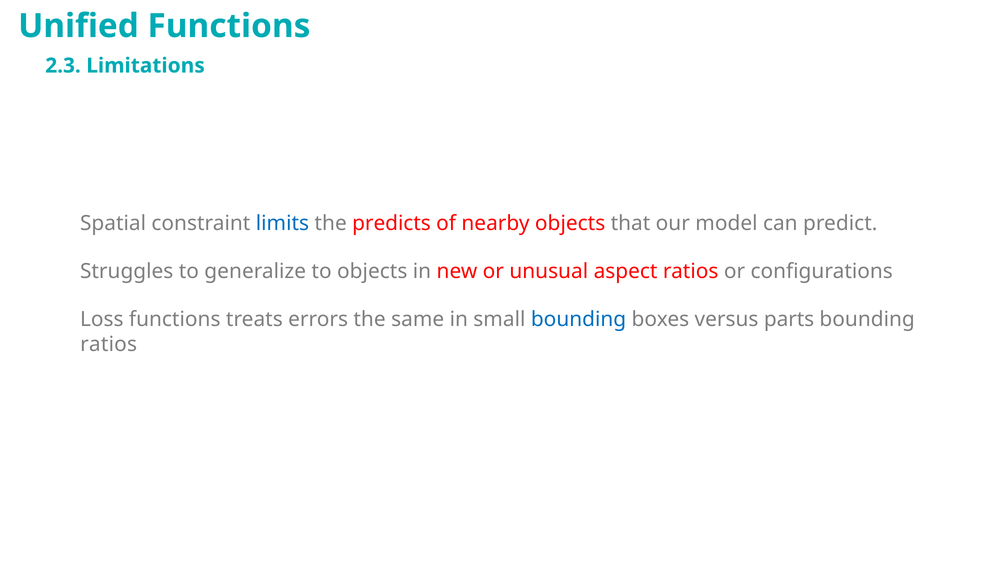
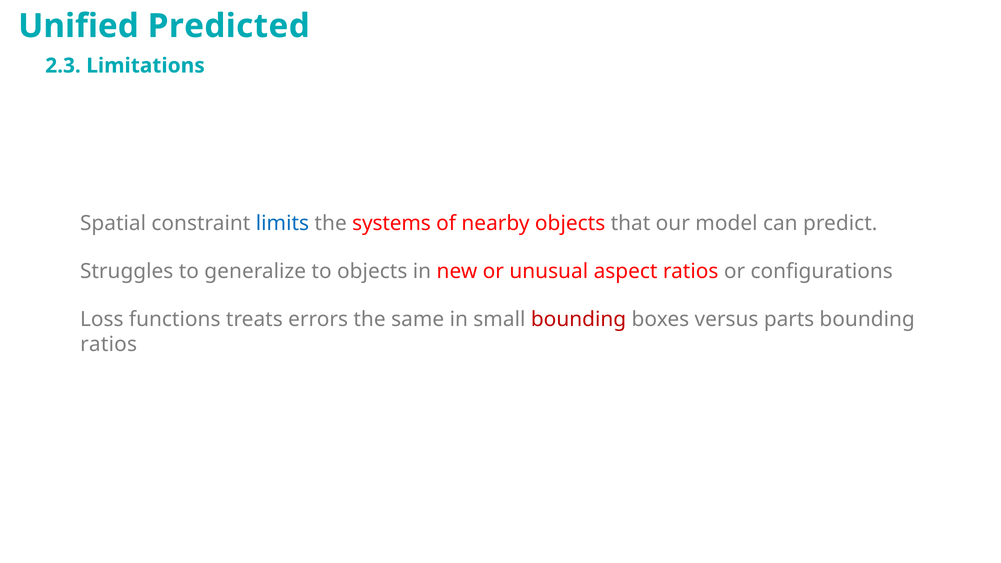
Unified Functions: Functions -> Predicted
predicts: predicts -> systems
bounding at (579, 319) colour: blue -> red
